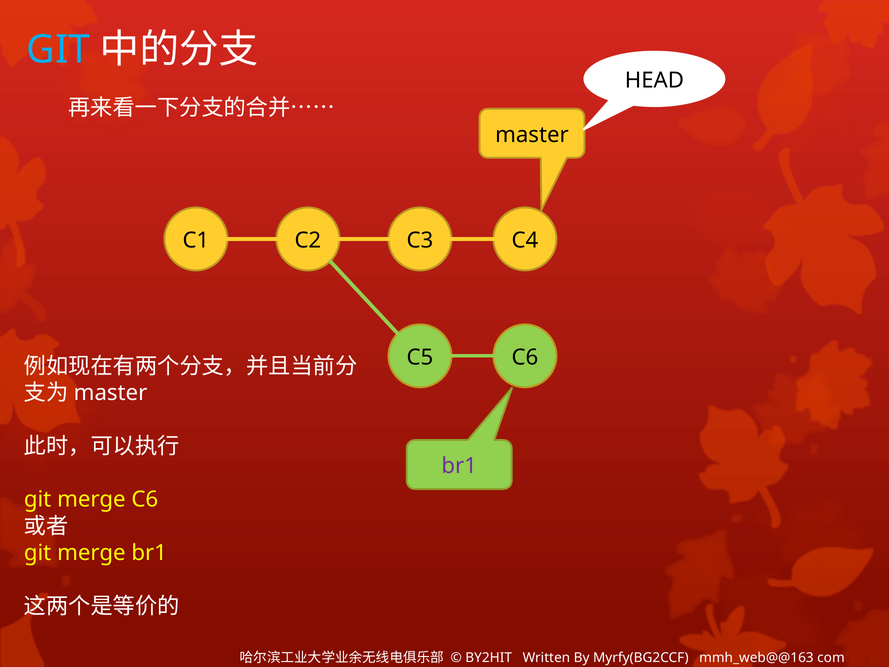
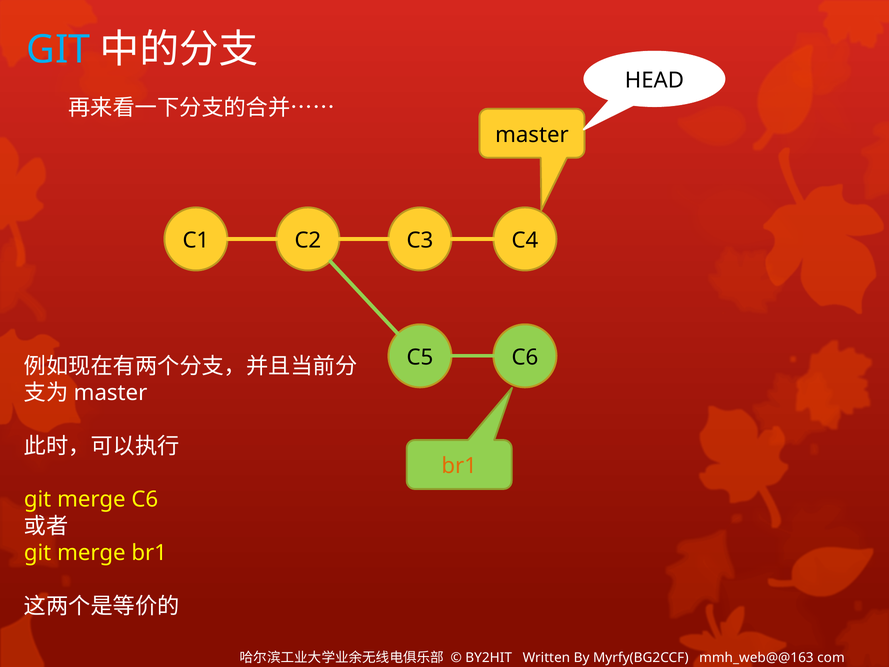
br1 at (459, 466) colour: purple -> orange
